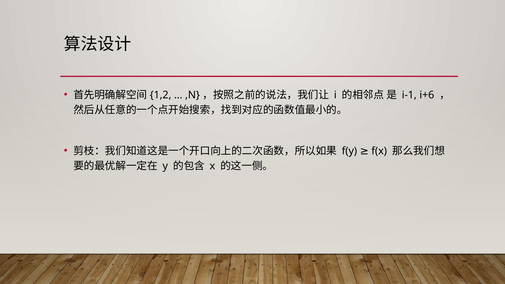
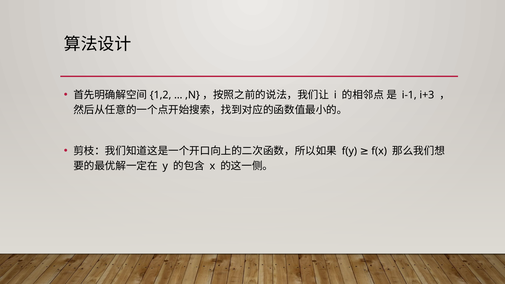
i+6: i+6 -> i+3
